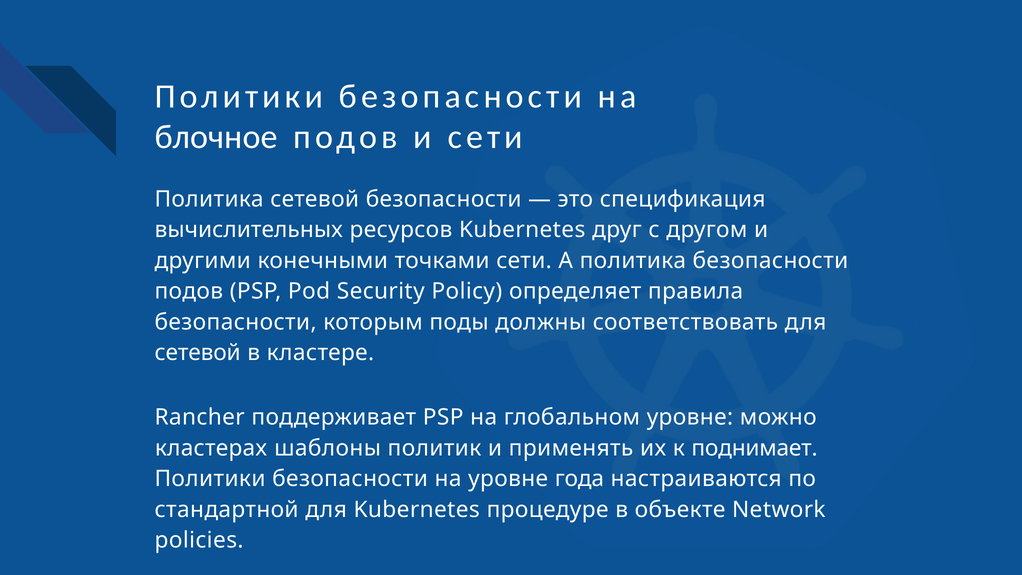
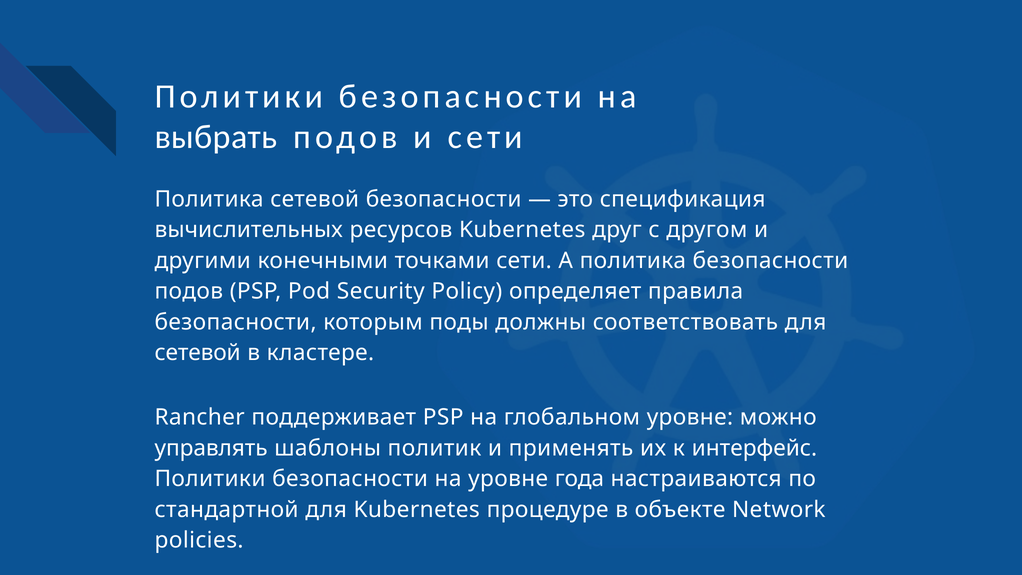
блочное: блочное -> выбрать
кластерах: кластерах -> управлять
поднимает: поднимает -> интерфейс
